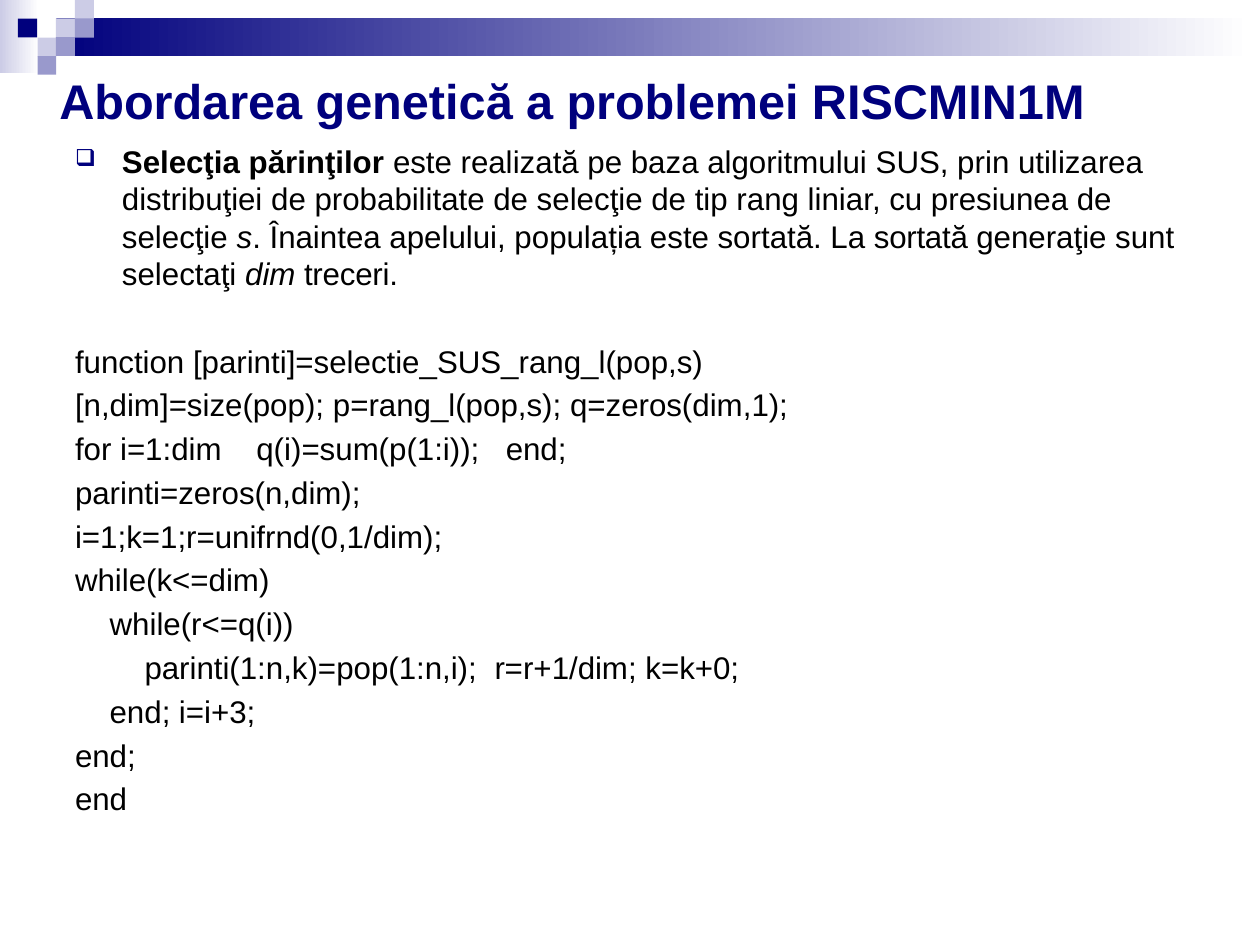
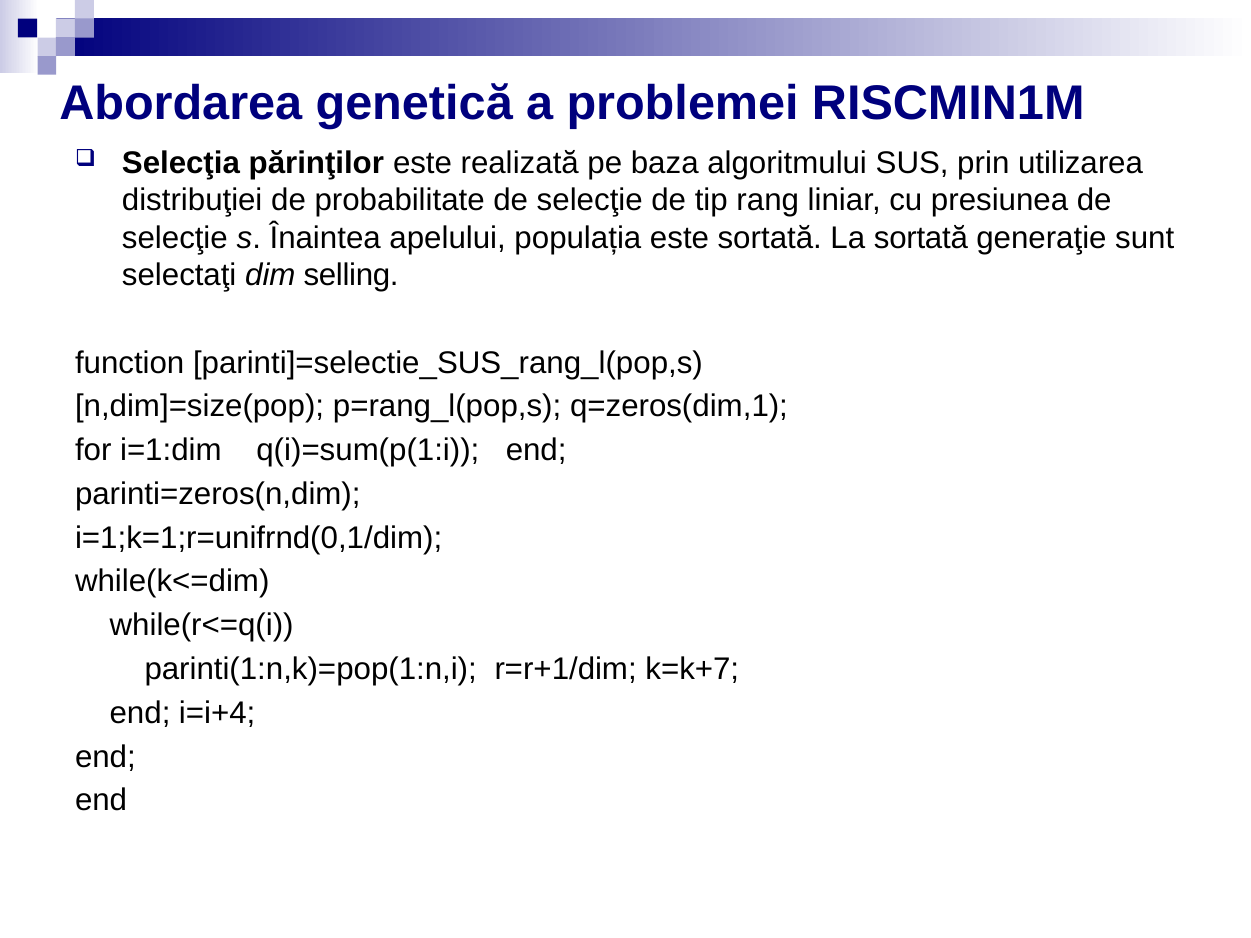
treceri: treceri -> selling
k=k+0: k=k+0 -> k=k+7
i=i+3: i=i+3 -> i=i+4
